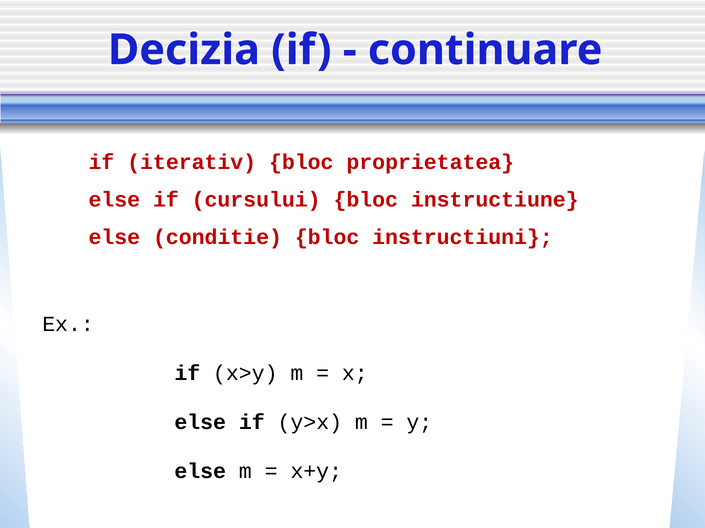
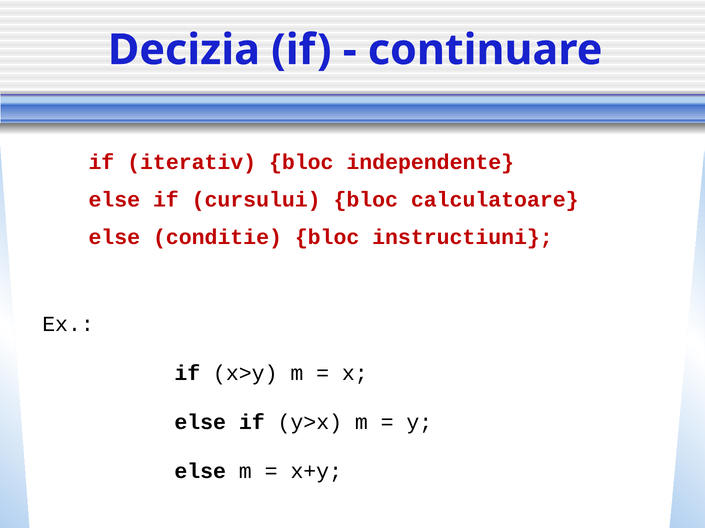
proprietatea: proprietatea -> independente
instructiune: instructiune -> calculatoare
